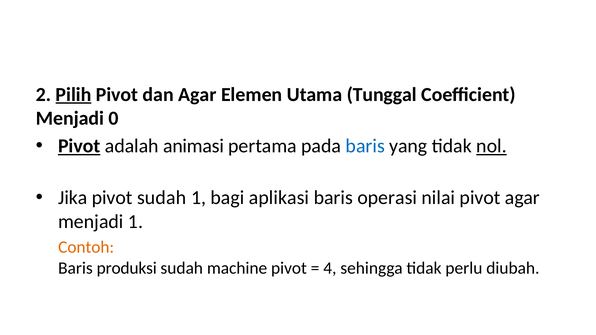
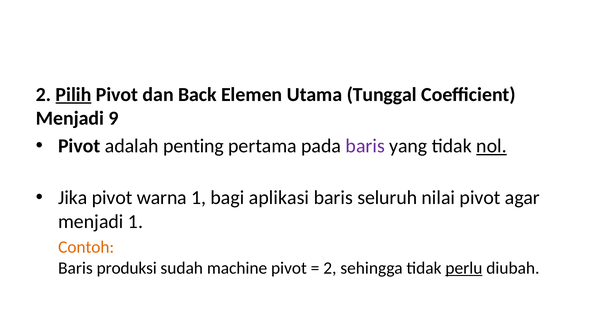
dan Agar: Agar -> Back
0: 0 -> 9
Pivot at (79, 146) underline: present -> none
animasi: animasi -> penting
baris at (365, 146) colour: blue -> purple
pivot sudah: sudah -> warna
operasi: operasi -> seluruh
4 at (330, 268): 4 -> 2
perlu underline: none -> present
